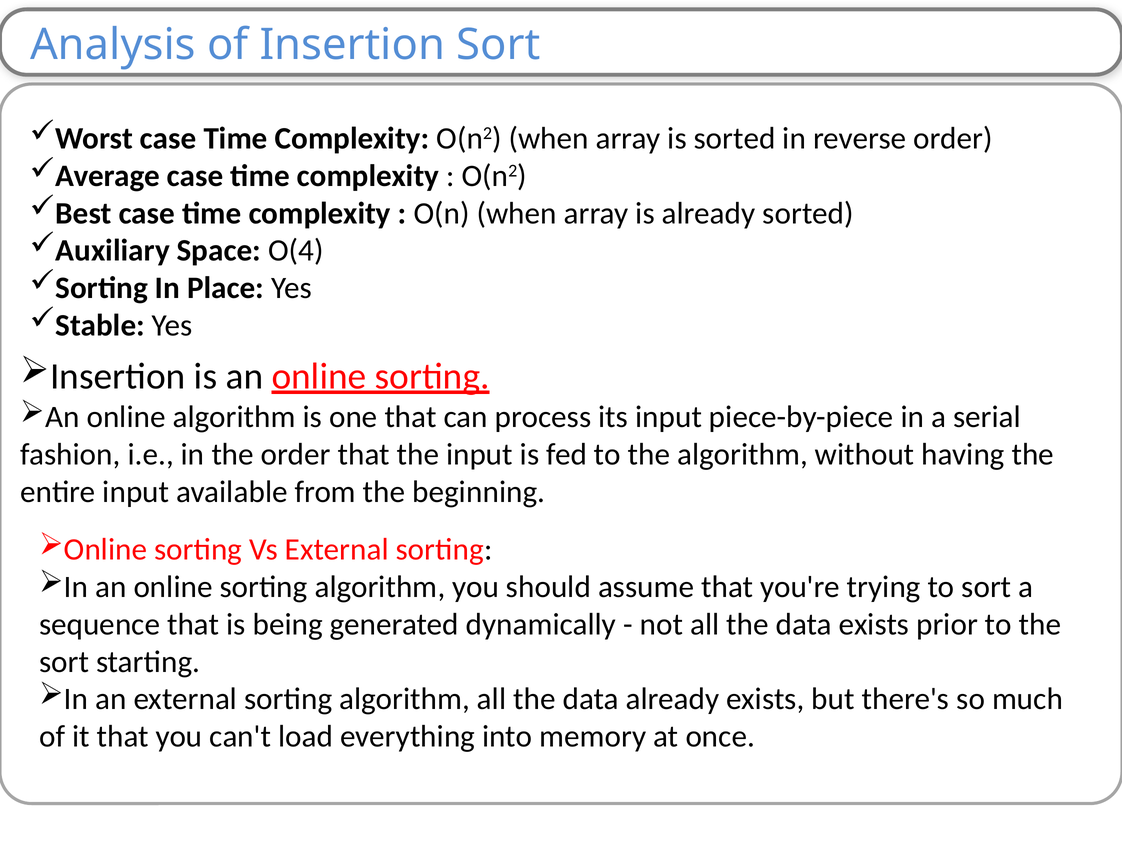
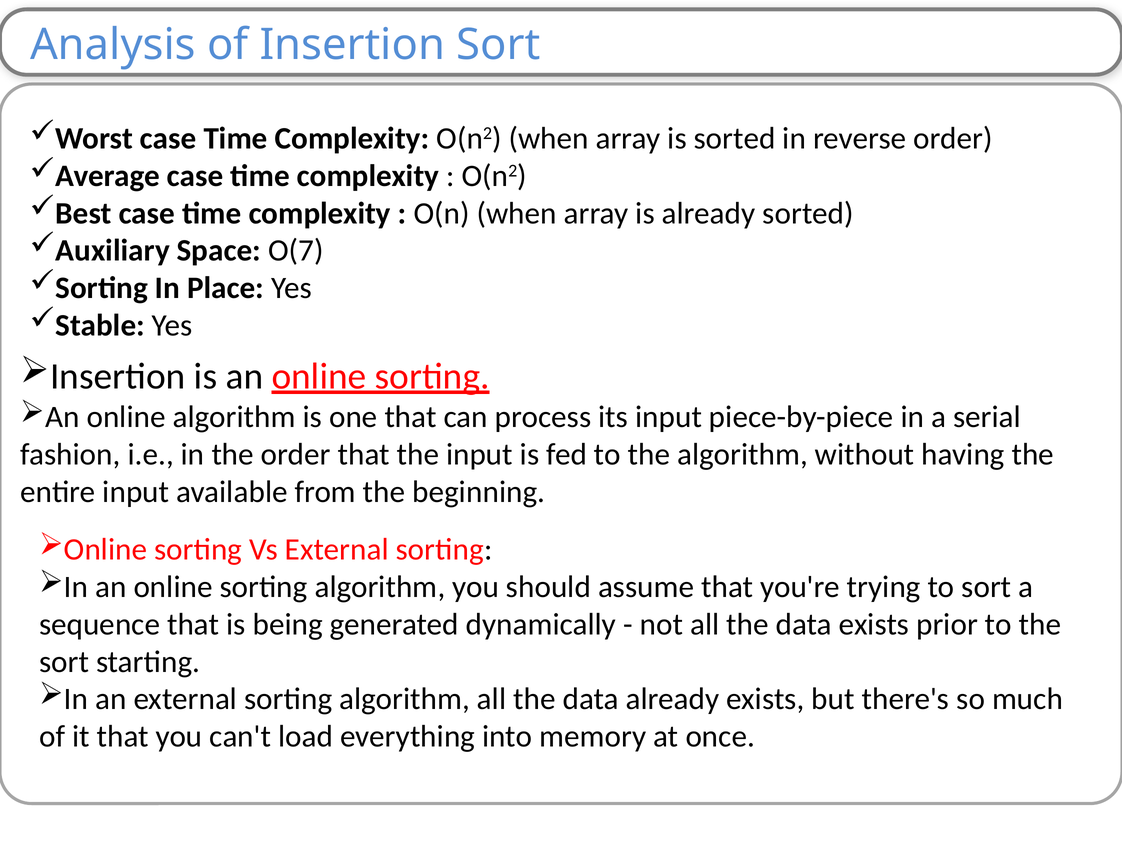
O(4: O(4 -> O(7
